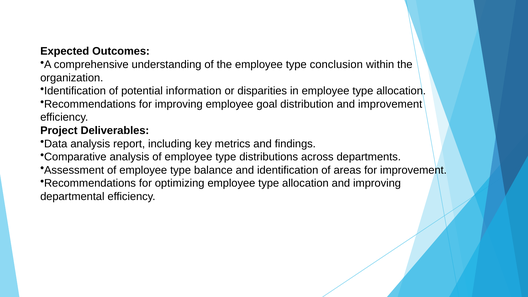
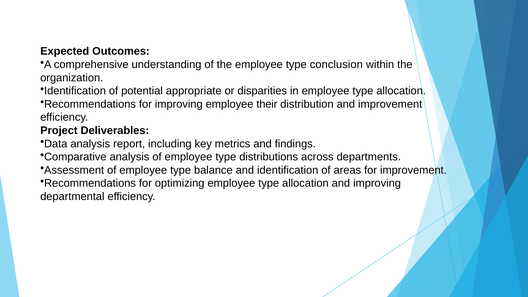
information: information -> appropriate
goal: goal -> their
